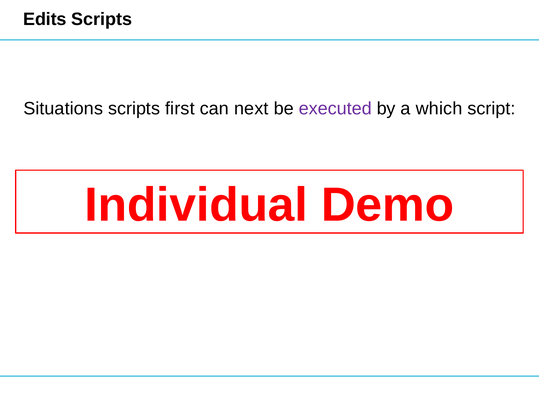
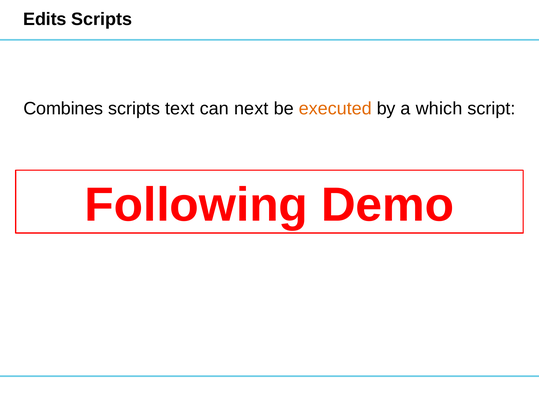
Situations: Situations -> Combines
first: first -> text
executed colour: purple -> orange
Individual: Individual -> Following
